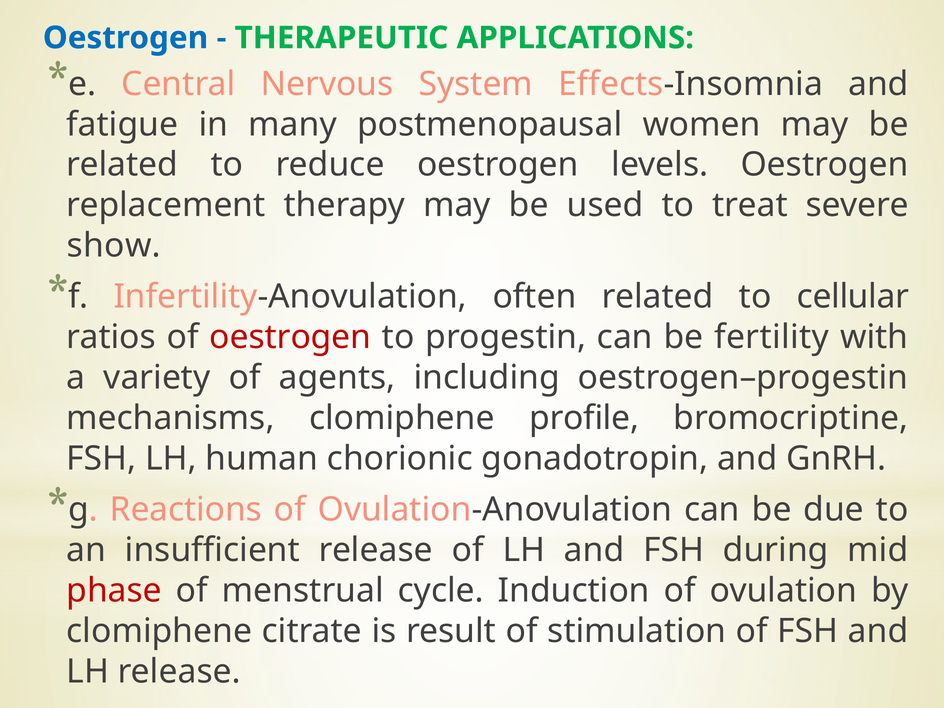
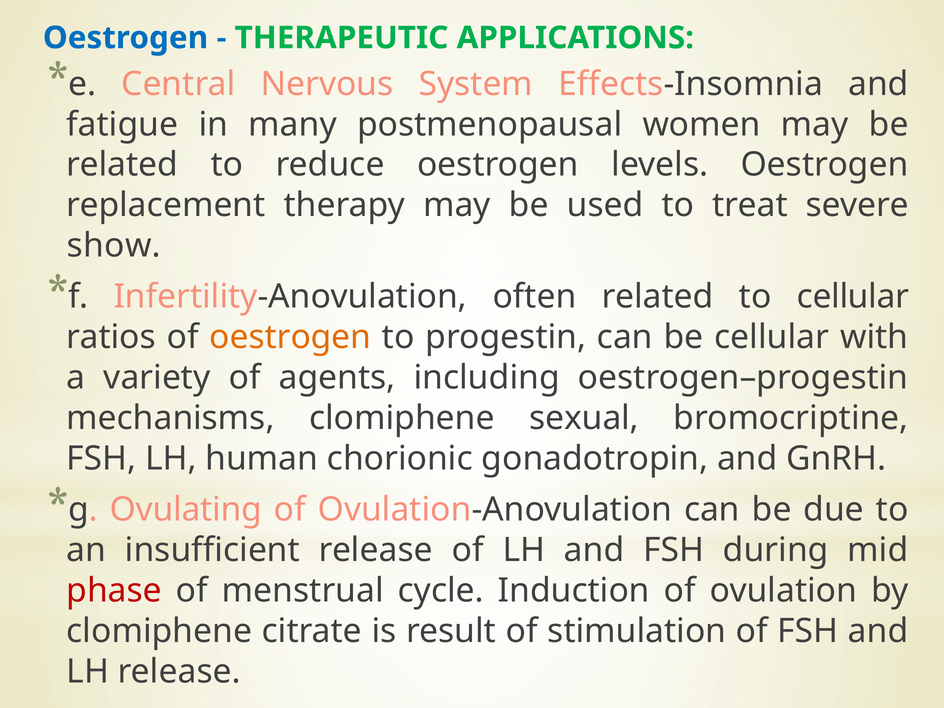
oestrogen at (290, 337) colour: red -> orange
be fertility: fertility -> cellular
profile: profile -> sexual
Reactions: Reactions -> Ovulating
